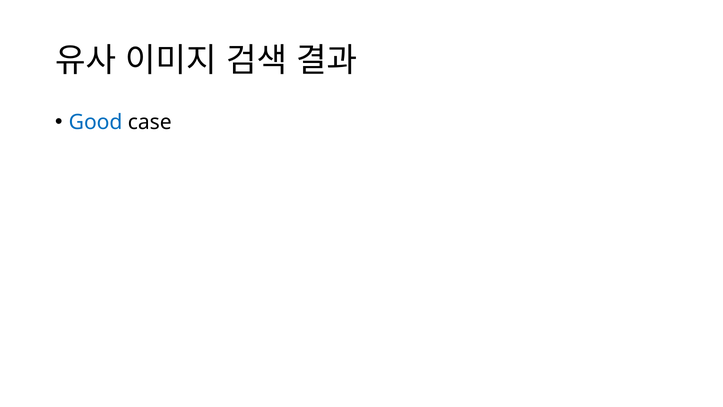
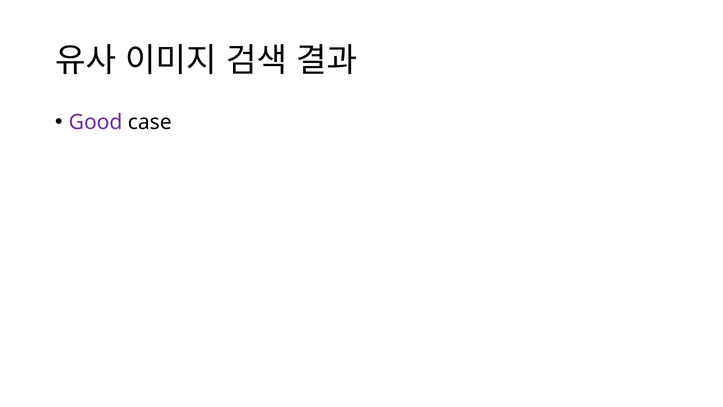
Good colour: blue -> purple
